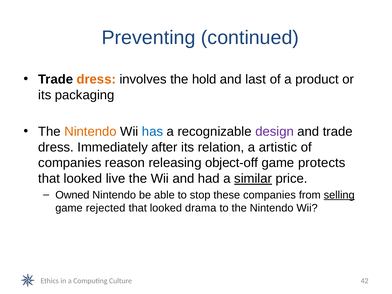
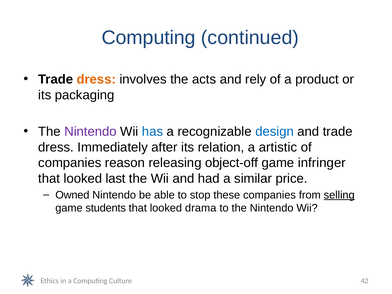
Preventing at (149, 38): Preventing -> Computing
hold: hold -> acts
last: last -> rely
Nintendo at (90, 132) colour: orange -> purple
design colour: purple -> blue
protects: protects -> infringer
live: live -> last
similar underline: present -> none
rejected: rejected -> students
